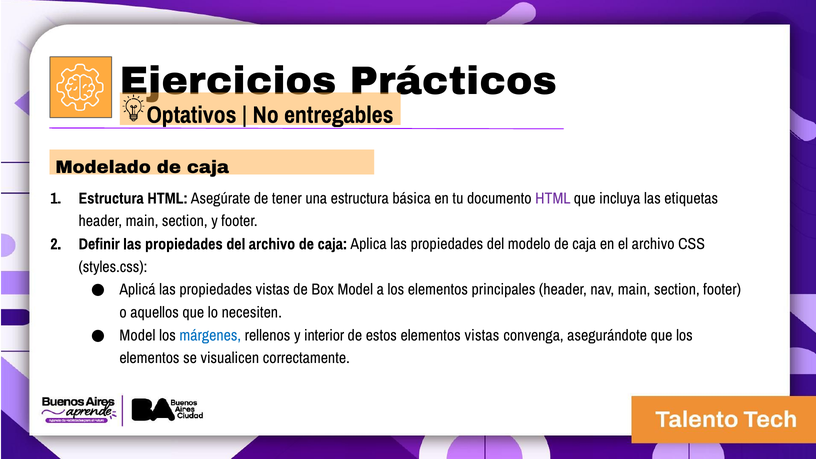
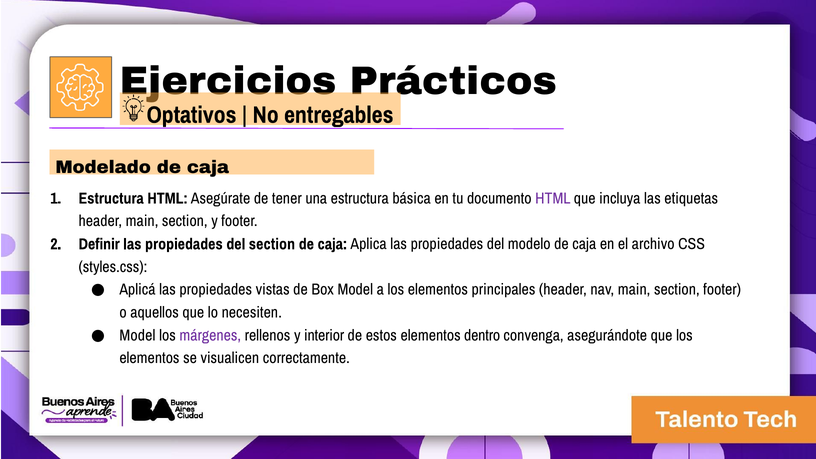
del archivo: archivo -> section
márgenes colour: blue -> purple
elementos vistas: vistas -> dentro
